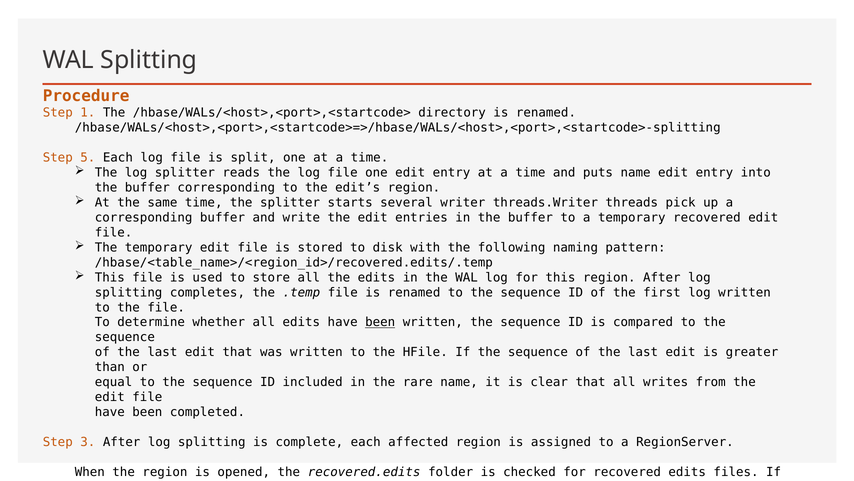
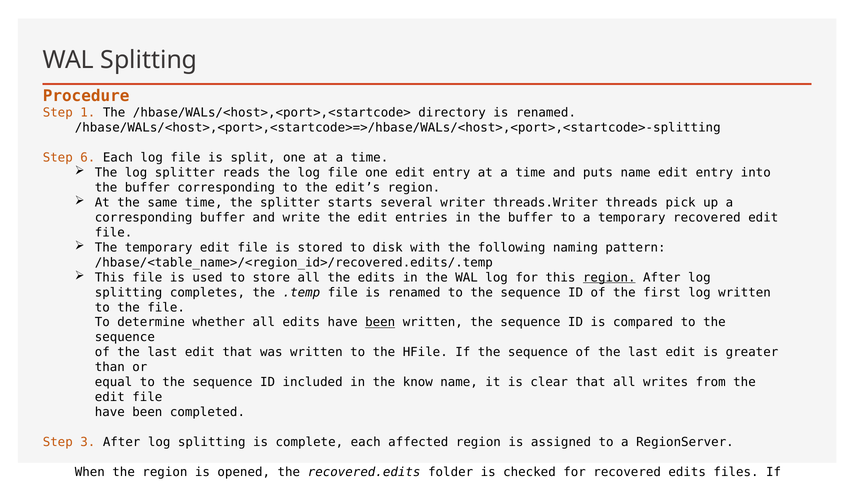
5: 5 -> 6
region at (609, 277) underline: none -> present
rare: rare -> know
